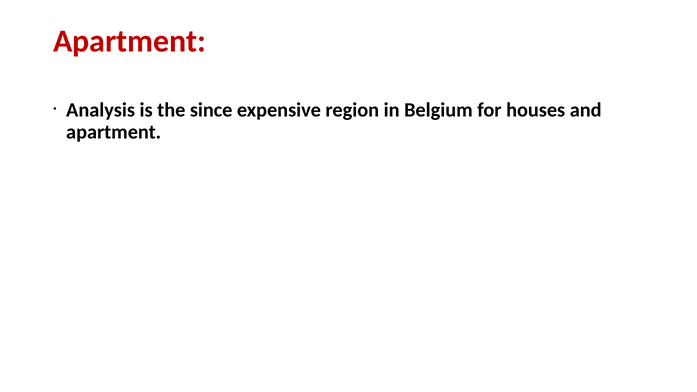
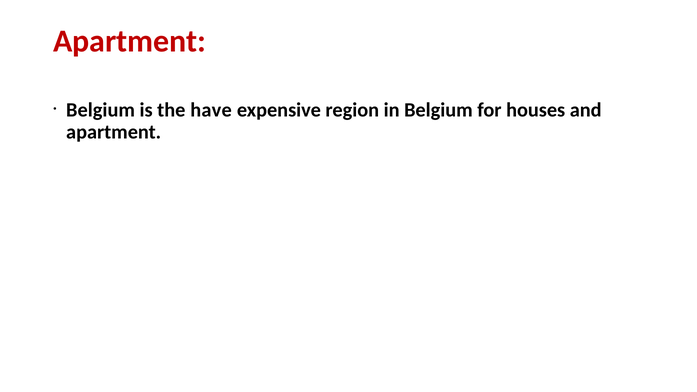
Analysis at (101, 110): Analysis -> Belgium
since: since -> have
